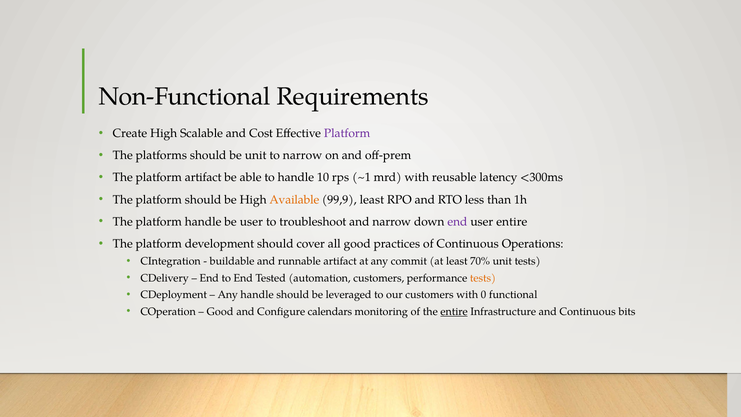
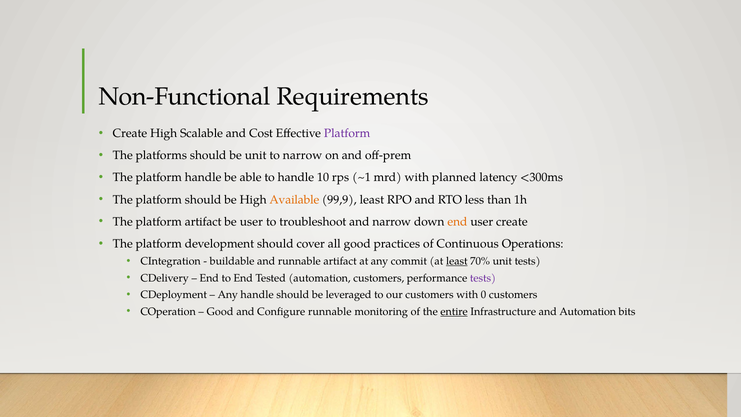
platform artifact: artifact -> handle
reusable: reusable -> planned
platform handle: handle -> artifact
end at (457, 222) colour: purple -> orange
user entire: entire -> create
least at (457, 261) underline: none -> present
tests at (483, 278) colour: orange -> purple
0 functional: functional -> customers
Configure calendars: calendars -> runnable
and Continuous: Continuous -> Automation
